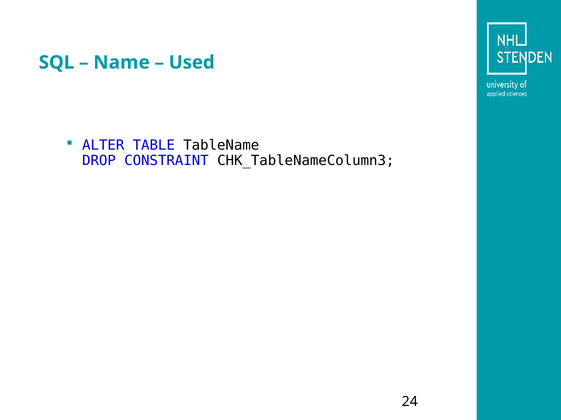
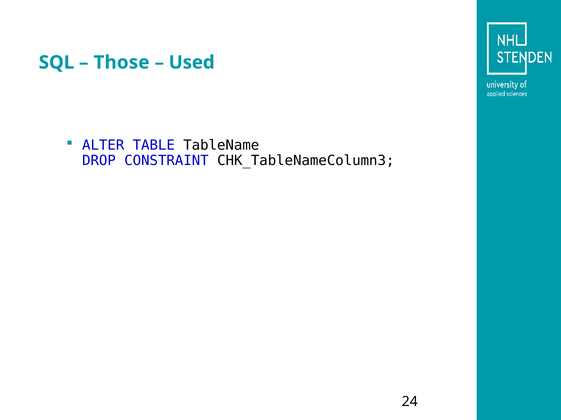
Name: Name -> Those
